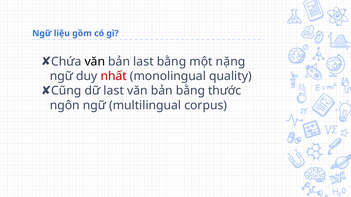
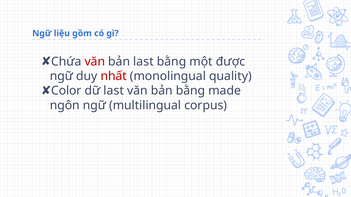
văn at (95, 62) colour: black -> red
nặng: nặng -> được
Cũng: Cũng -> Color
thước: thước -> made
